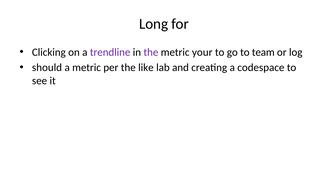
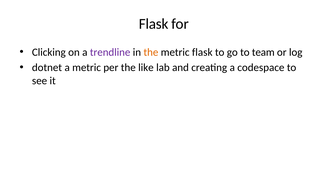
Long at (154, 24): Long -> Flask
the at (151, 52) colour: purple -> orange
metric your: your -> flask
should: should -> dotnet
